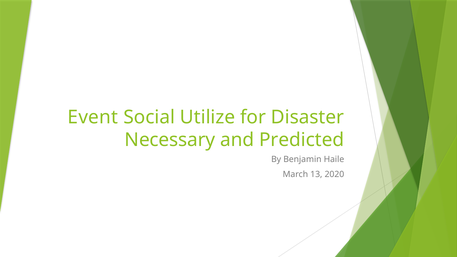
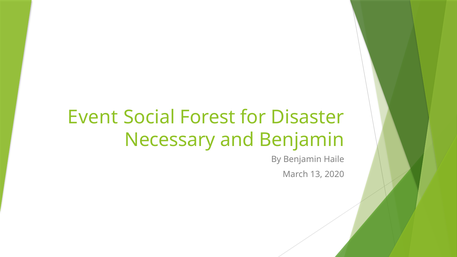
Utilize: Utilize -> Forest
and Predicted: Predicted -> Benjamin
